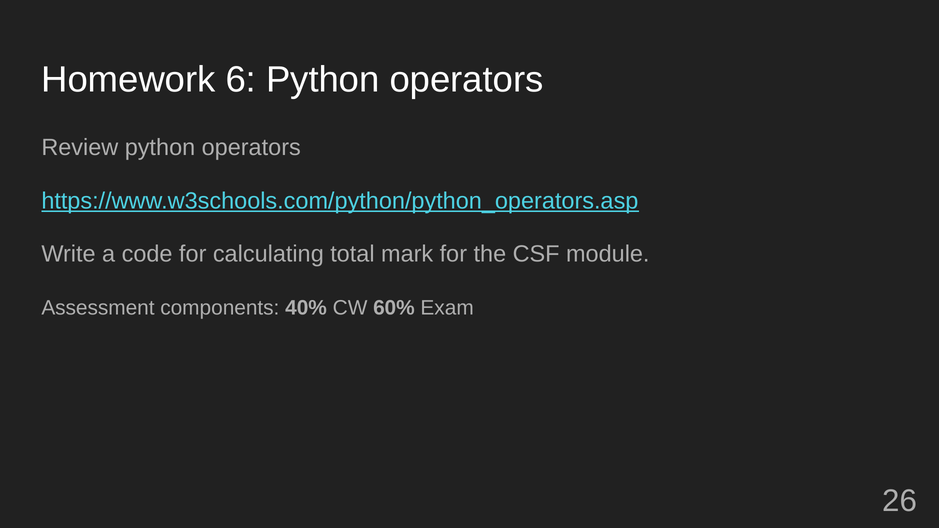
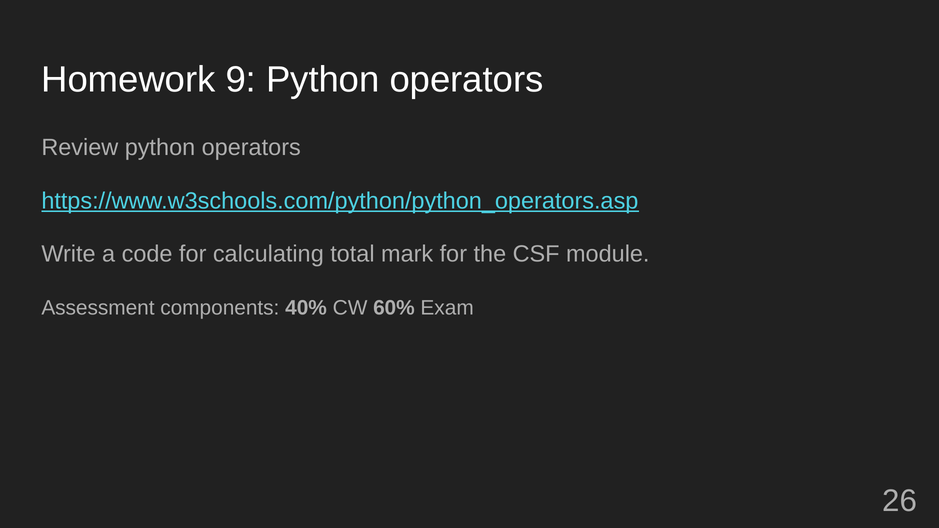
6: 6 -> 9
